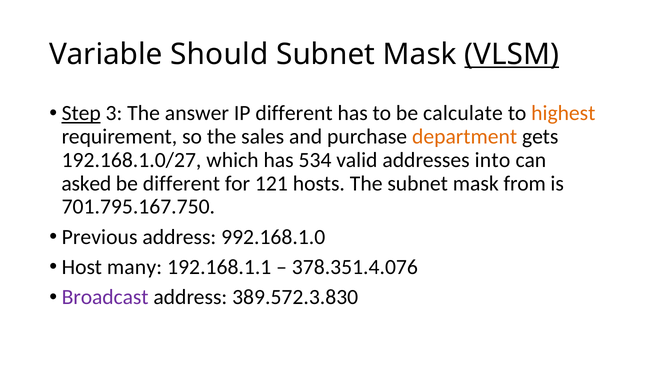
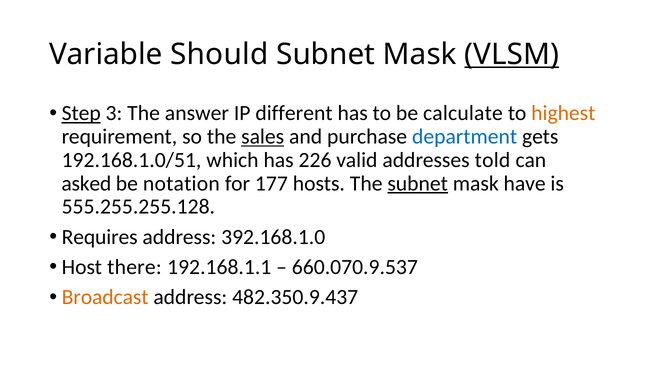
sales underline: none -> present
department colour: orange -> blue
192.168.1.0/27: 192.168.1.0/27 -> 192.168.1.0/51
534: 534 -> 226
into: into -> told
be different: different -> notation
121: 121 -> 177
subnet at (418, 183) underline: none -> present
from: from -> have
701.795.167.750: 701.795.167.750 -> 555.255.255.128
Previous: Previous -> Requires
992.168.1.0: 992.168.1.0 -> 392.168.1.0
many: many -> there
378.351.4.076: 378.351.4.076 -> 660.070.9.537
Broadcast colour: purple -> orange
389.572.3.830: 389.572.3.830 -> 482.350.9.437
